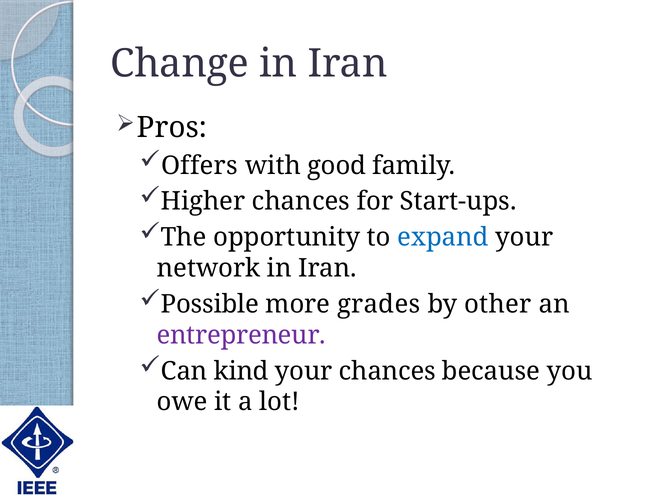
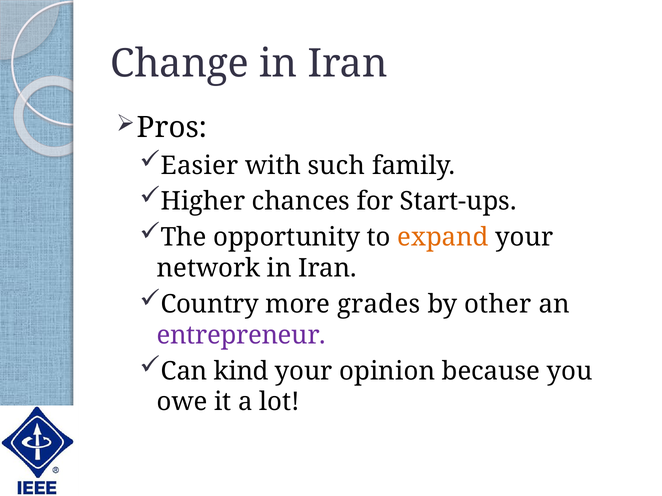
Offers: Offers -> Easier
good: good -> such
expand colour: blue -> orange
Possible: Possible -> Country
your chances: chances -> opinion
